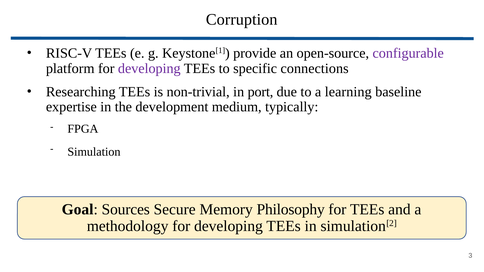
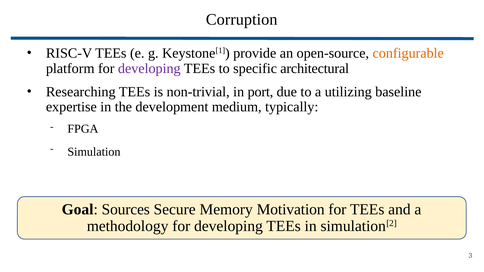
configurable colour: purple -> orange
connections: connections -> architectural
learning: learning -> utilizing
Philosophy: Philosophy -> Motivation
